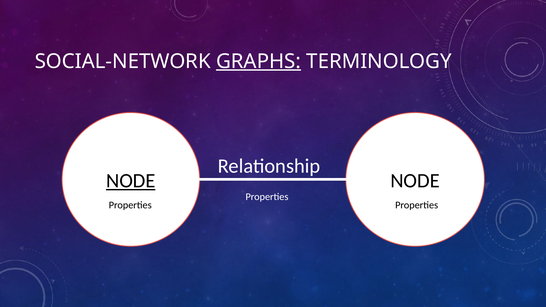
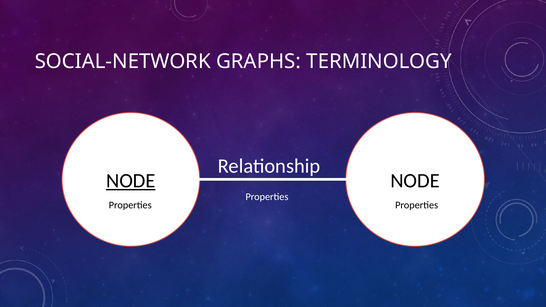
GRAPHS underline: present -> none
